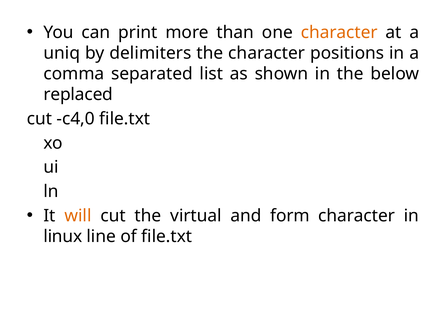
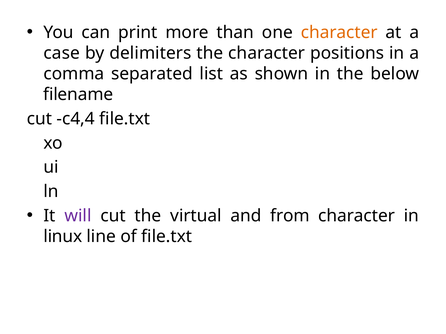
uniq: uniq -> case
replaced: replaced -> filename
c4,0: c4,0 -> c4,4
will colour: orange -> purple
form: form -> from
